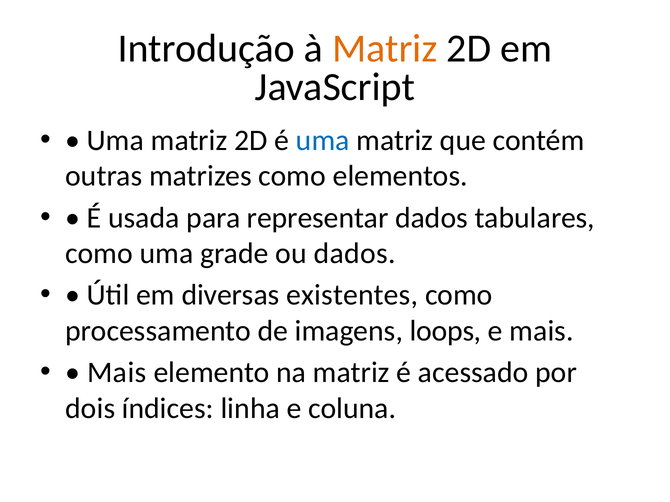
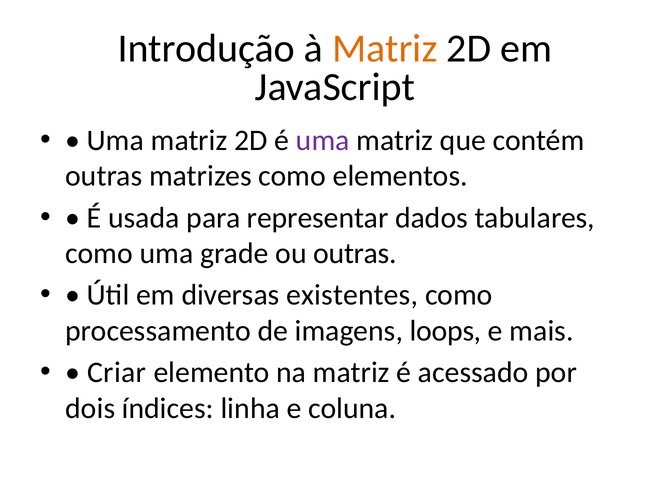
uma at (323, 141) colour: blue -> purple
ou dados: dados -> outras
Mais at (117, 373): Mais -> Criar
